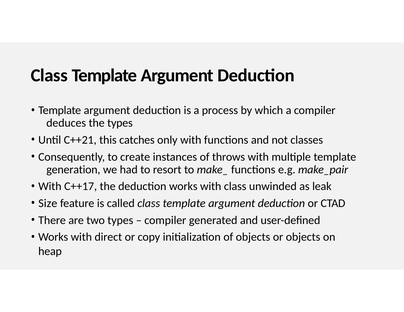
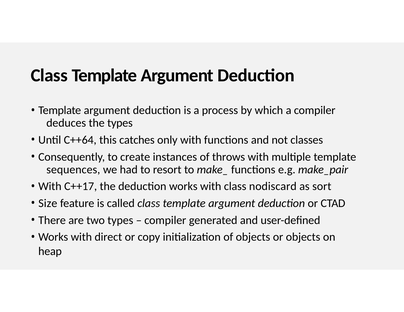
C++21: C++21 -> C++64
generation: generation -> sequences
unwinded: unwinded -> nodiscard
leak: leak -> sort
